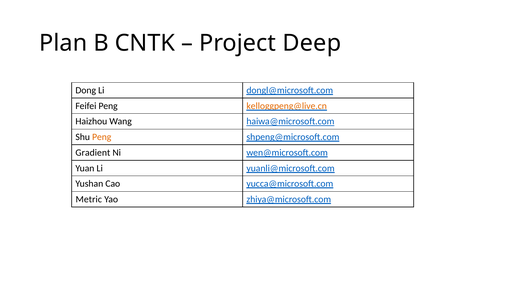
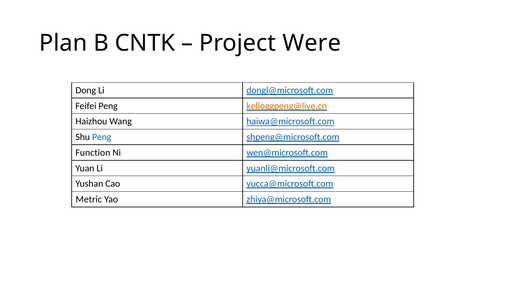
Deep: Deep -> Were
Peng at (102, 137) colour: orange -> blue
Gradient: Gradient -> Function
